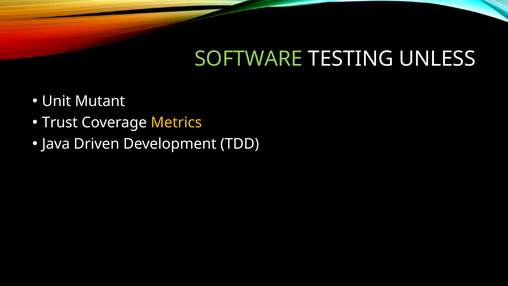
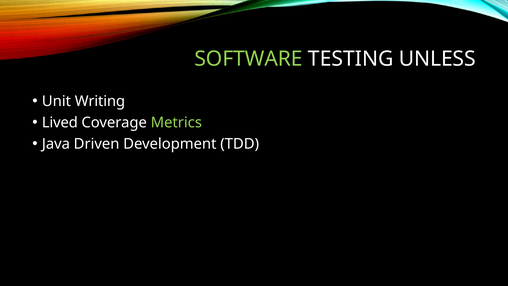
Mutant: Mutant -> Writing
Trust: Trust -> Lived
Metrics colour: yellow -> light green
